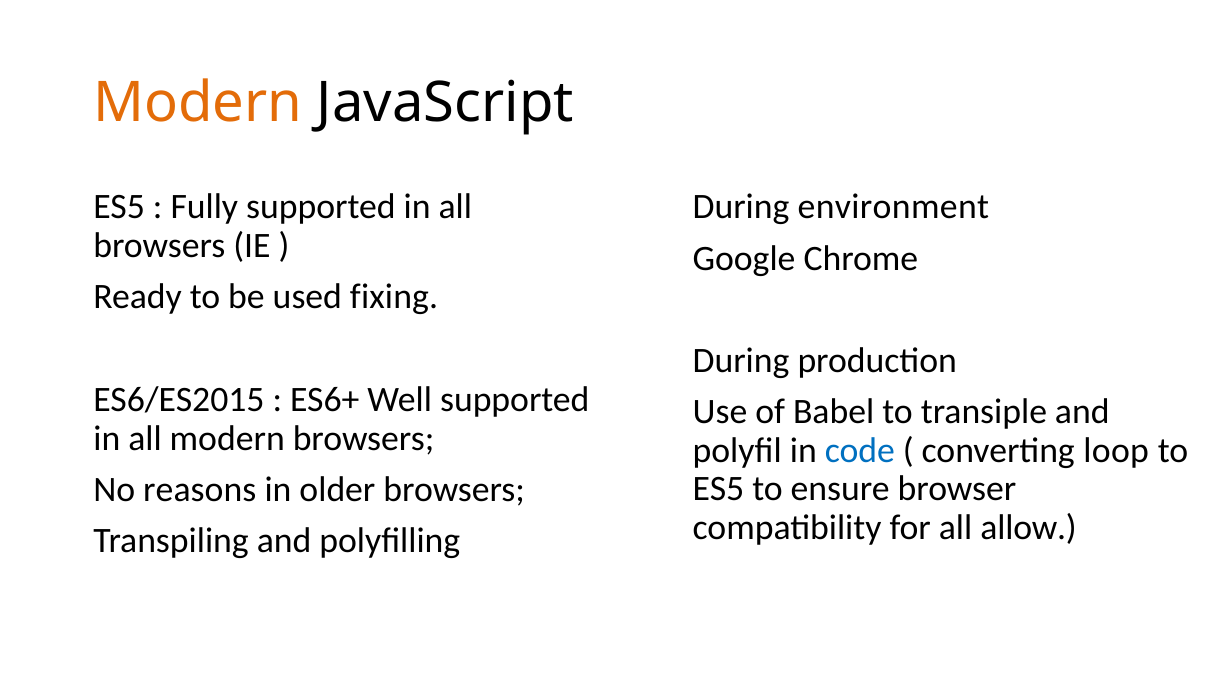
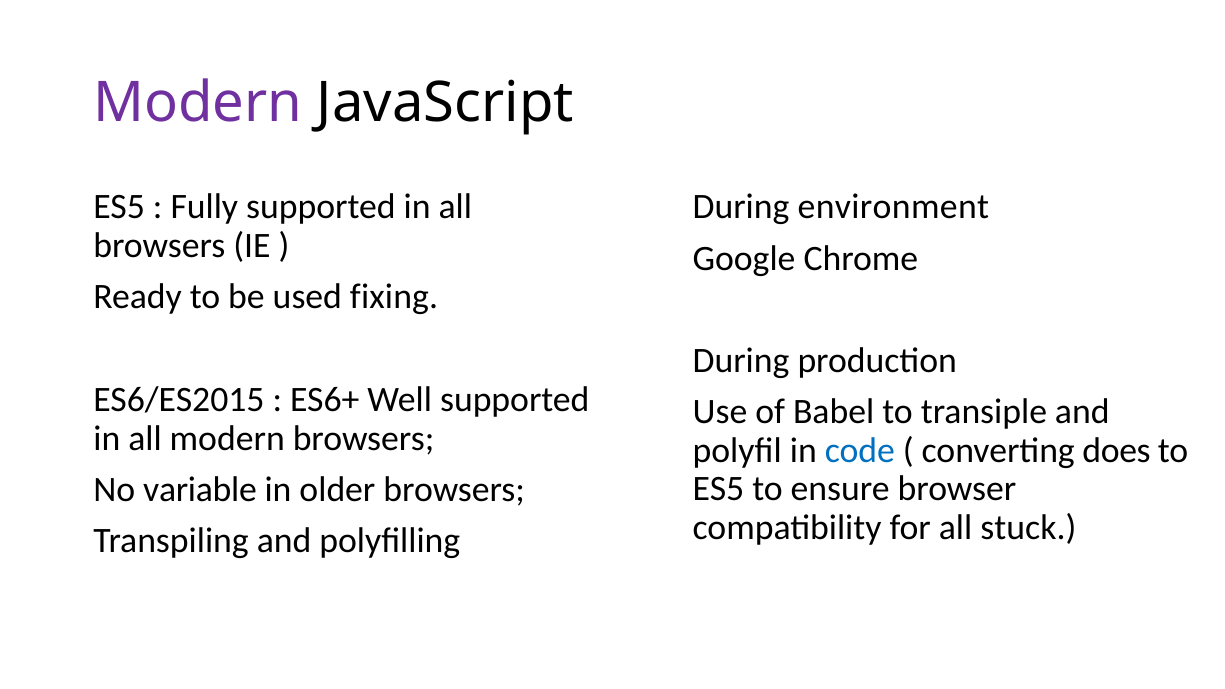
Modern at (198, 103) colour: orange -> purple
loop: loop -> does
reasons: reasons -> variable
allow: allow -> stuck
